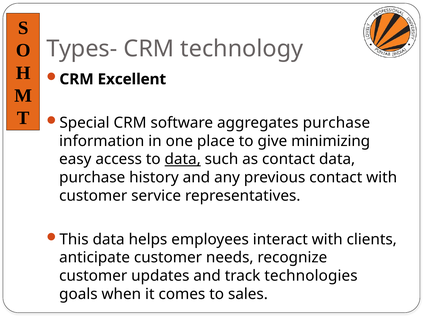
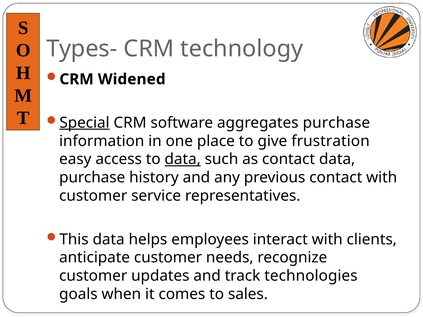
Excellent: Excellent -> Widened
Special underline: none -> present
minimizing: minimizing -> frustration
